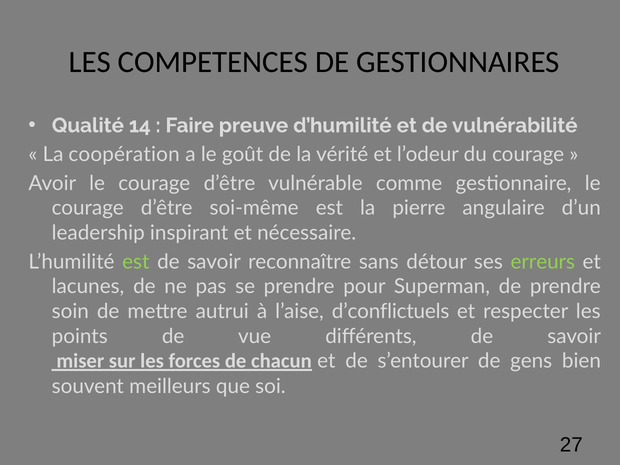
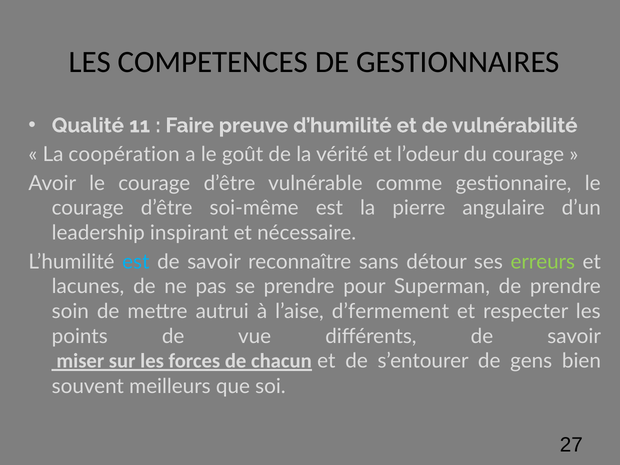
14: 14 -> 11
est at (136, 262) colour: light green -> light blue
d’conflictuels: d’conflictuels -> d’fermement
